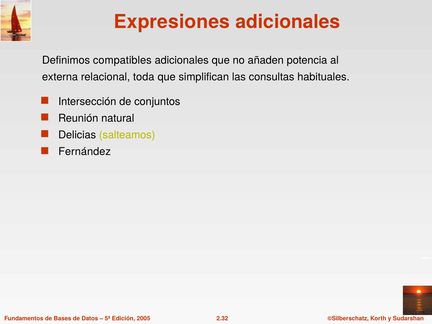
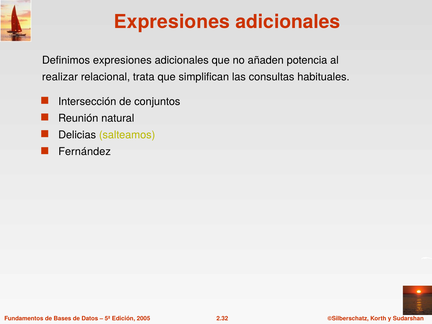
Definimos compatibles: compatibles -> expresiones
externa: externa -> realizar
toda: toda -> trata
